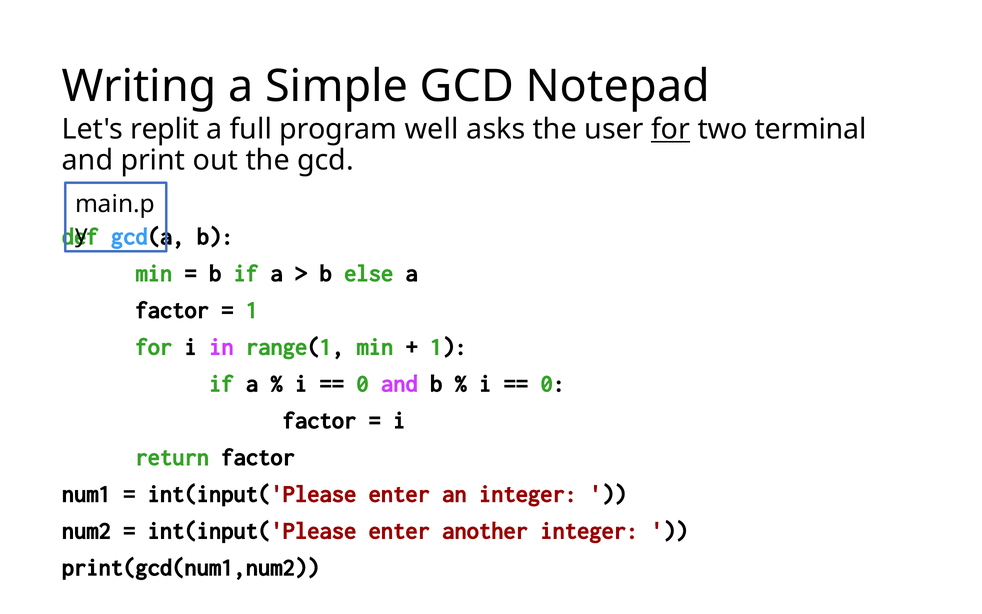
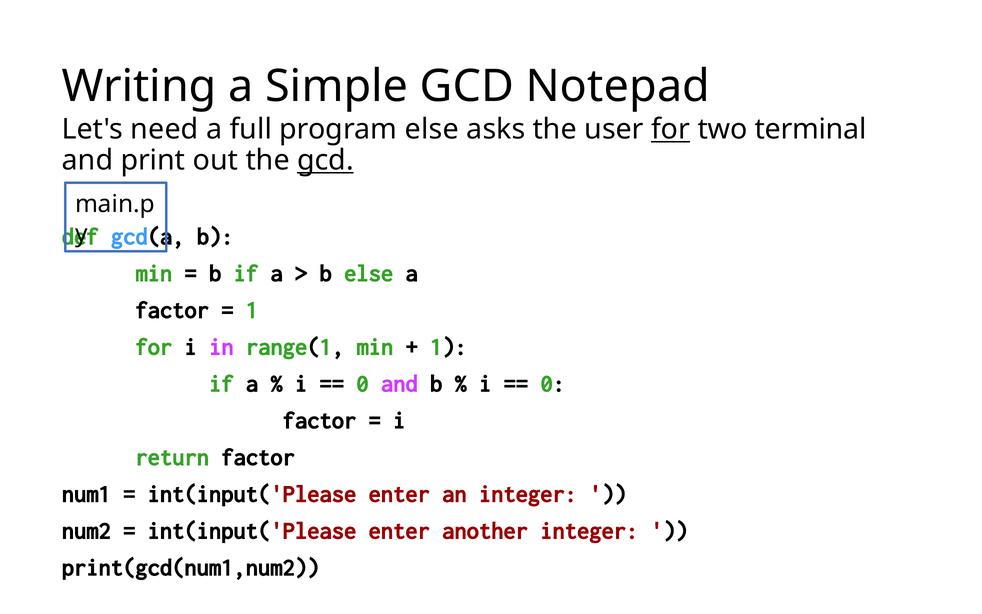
replit: replit -> need
program well: well -> else
gcd at (325, 160) underline: none -> present
